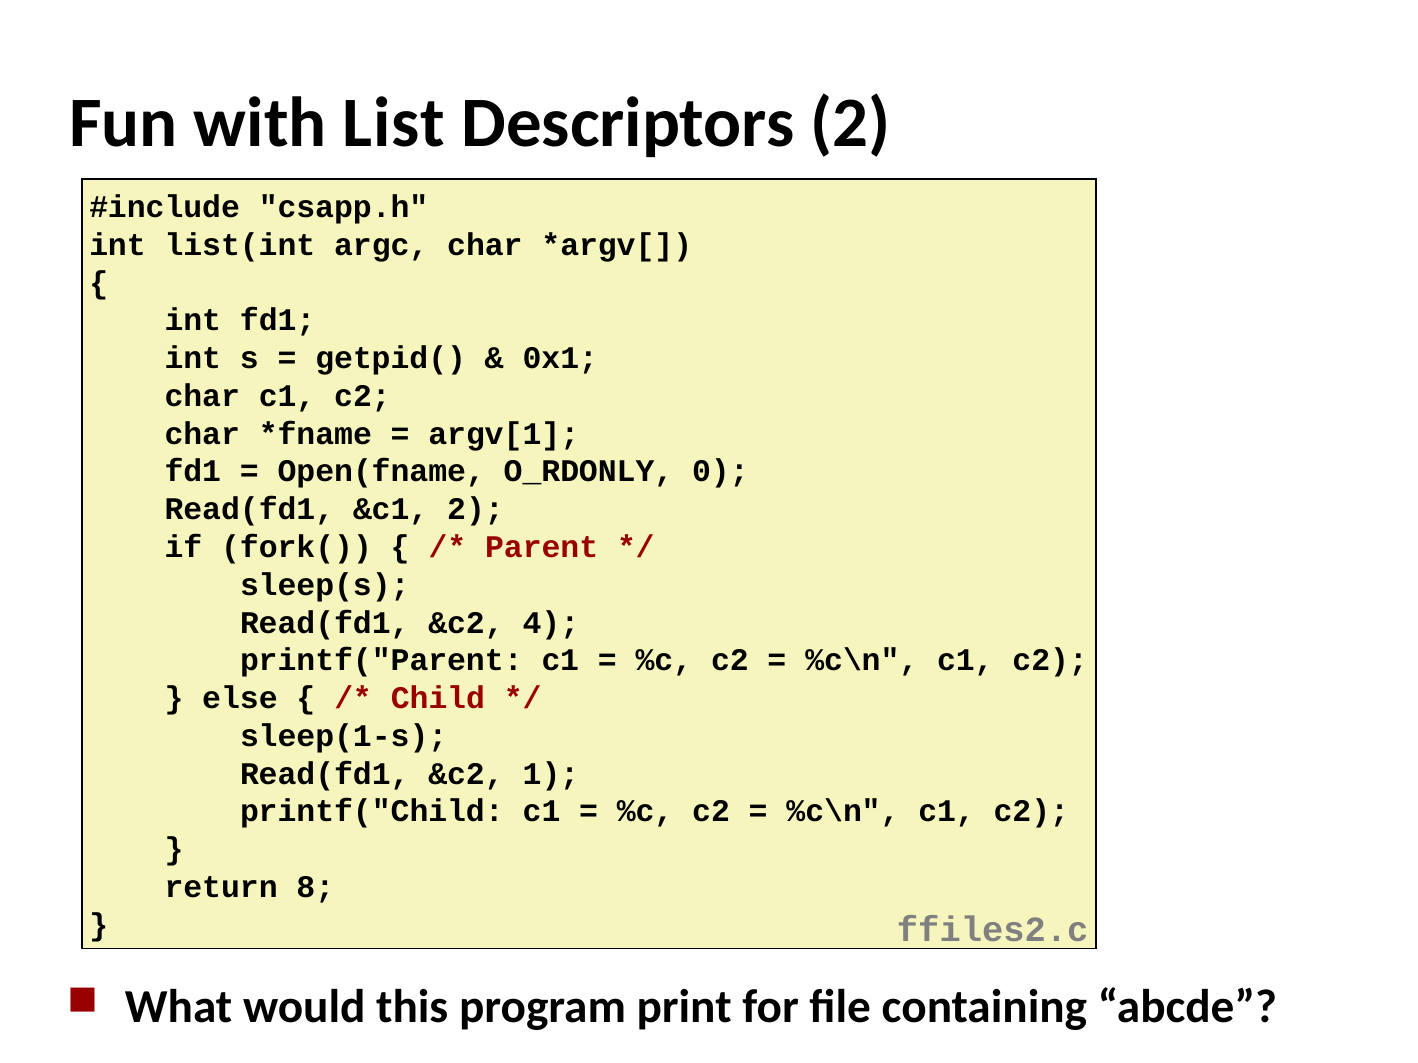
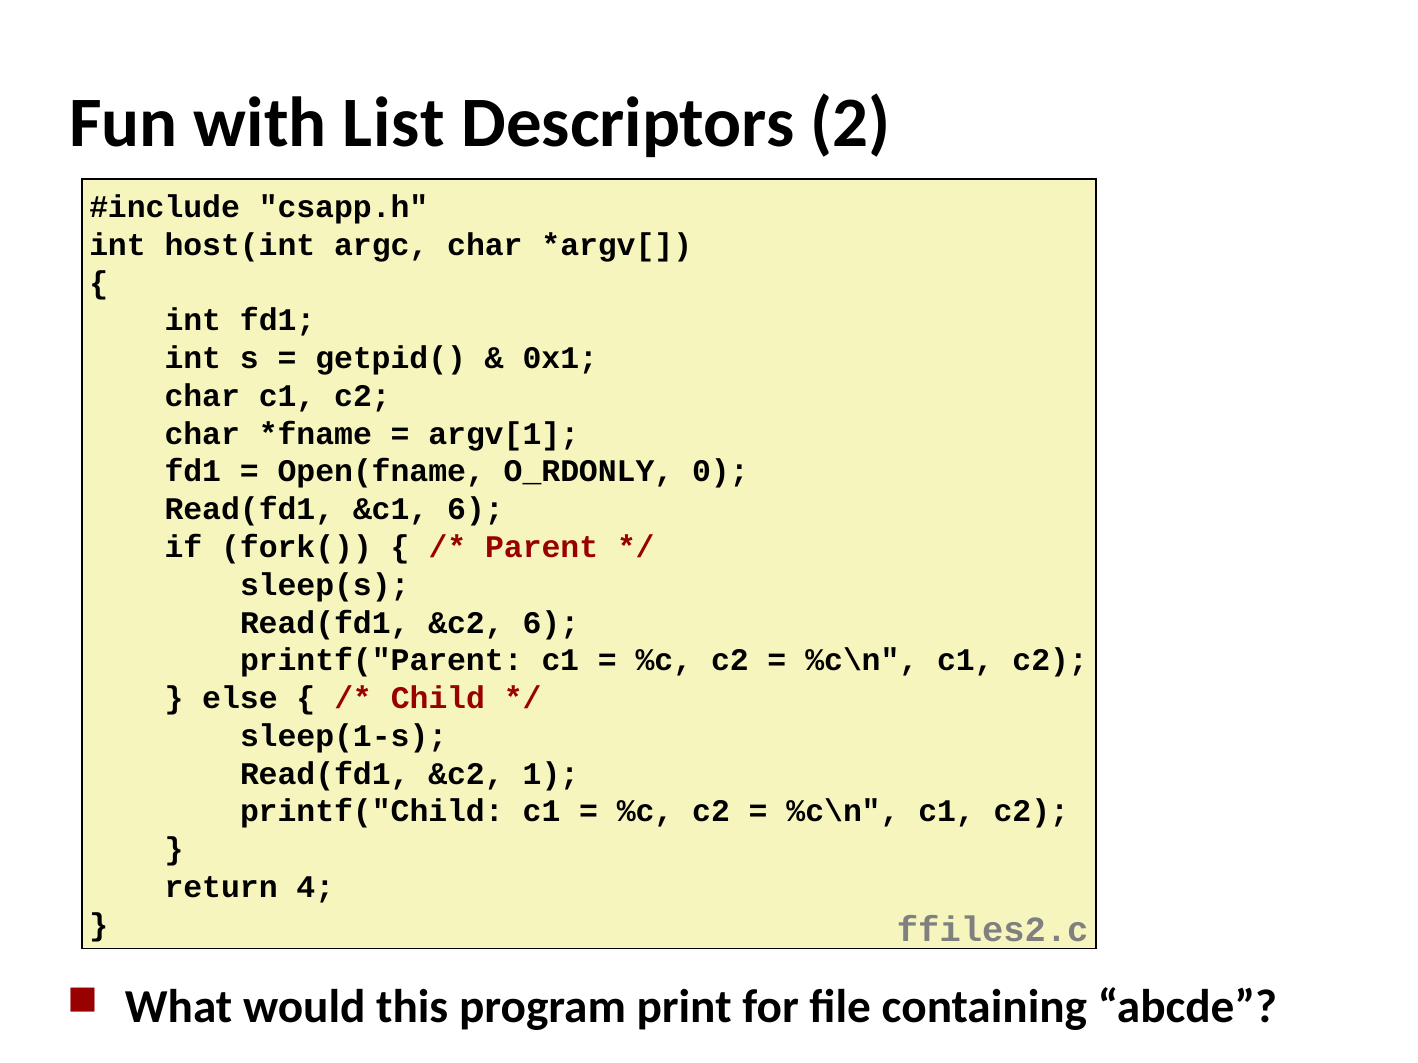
list(int: list(int -> host(int
&c1 2: 2 -> 6
&c2 4: 4 -> 6
8: 8 -> 4
